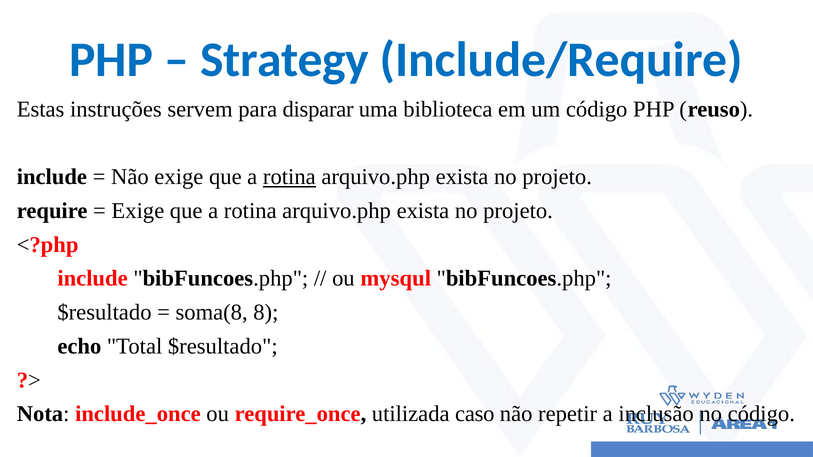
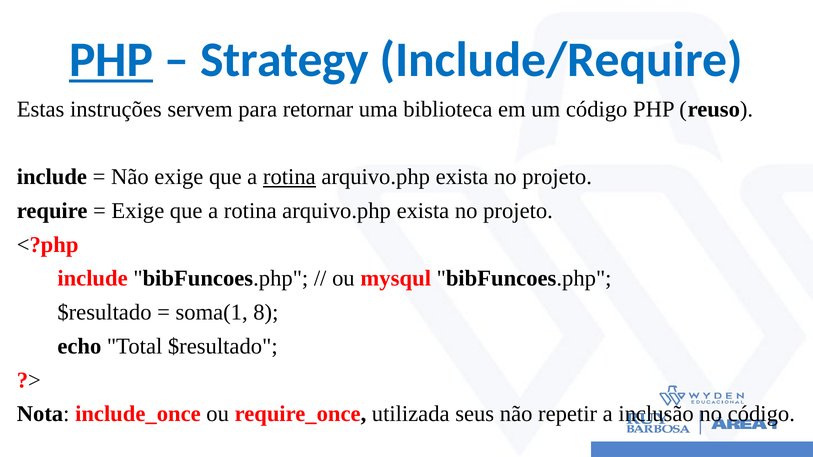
PHP at (111, 60) underline: none -> present
disparar: disparar -> retornar
soma(8: soma(8 -> soma(1
caso: caso -> seus
